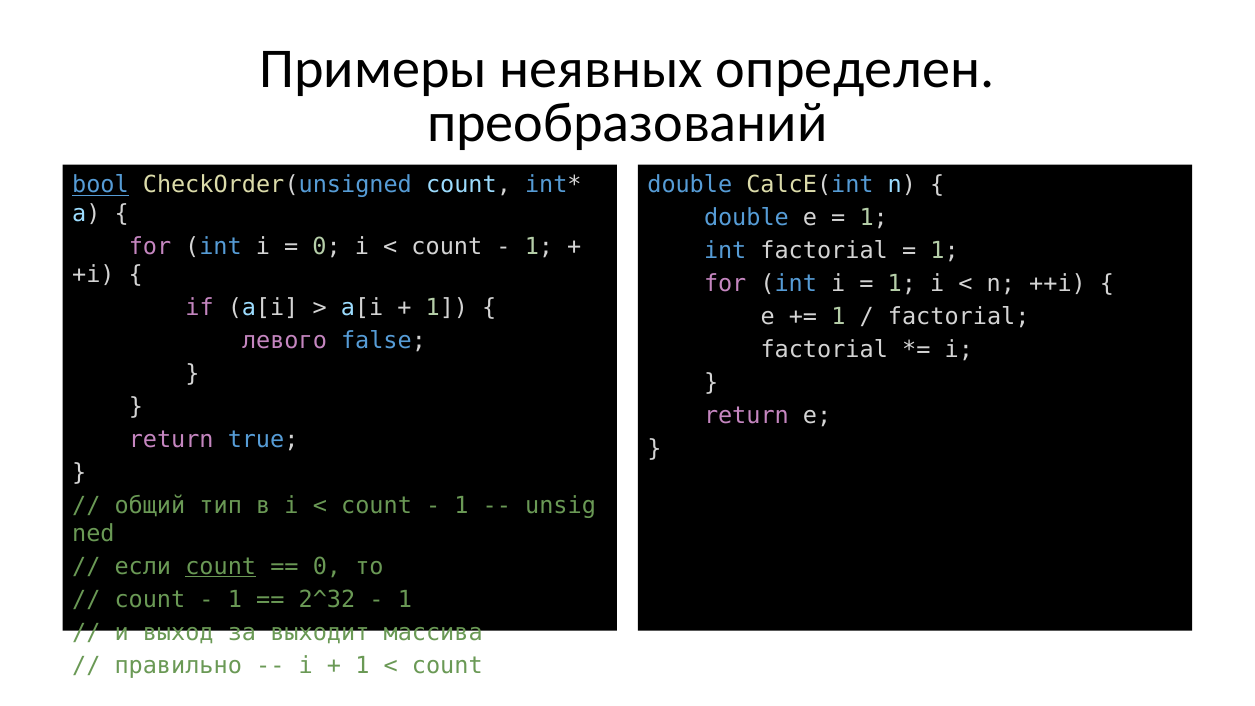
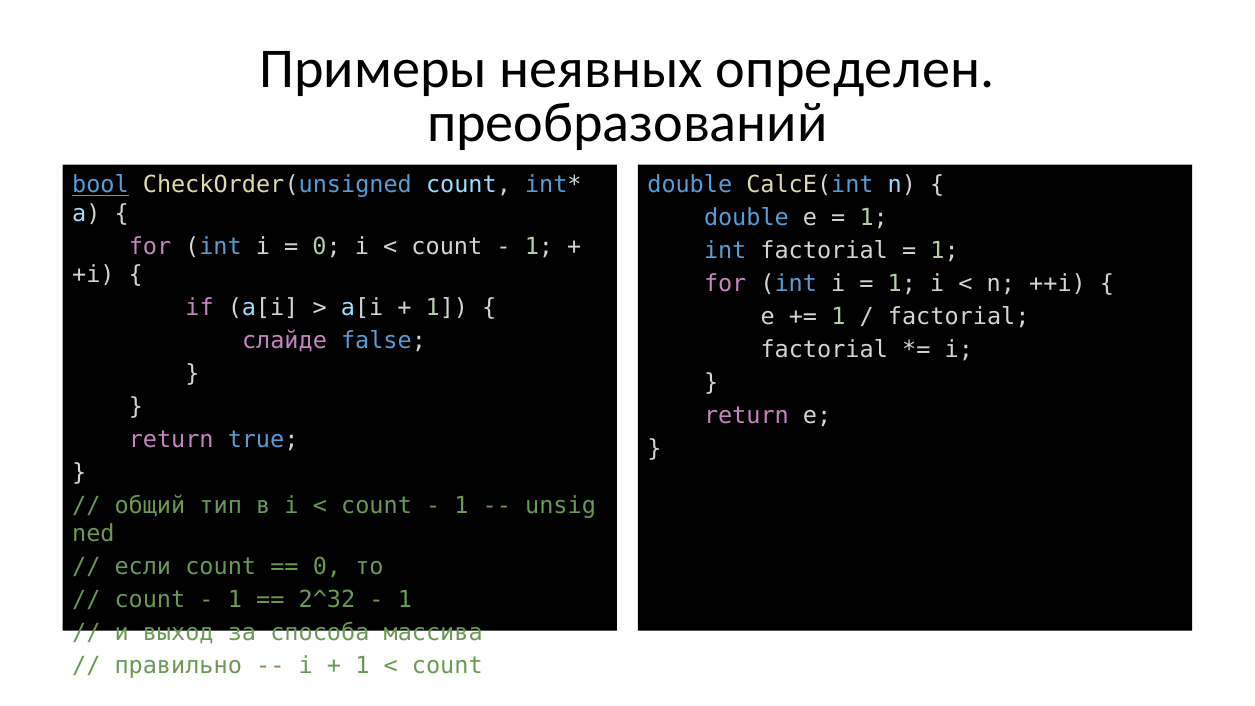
левого: левого -> слайде
count at (221, 566) underline: present -> none
выходит: выходит -> способа
